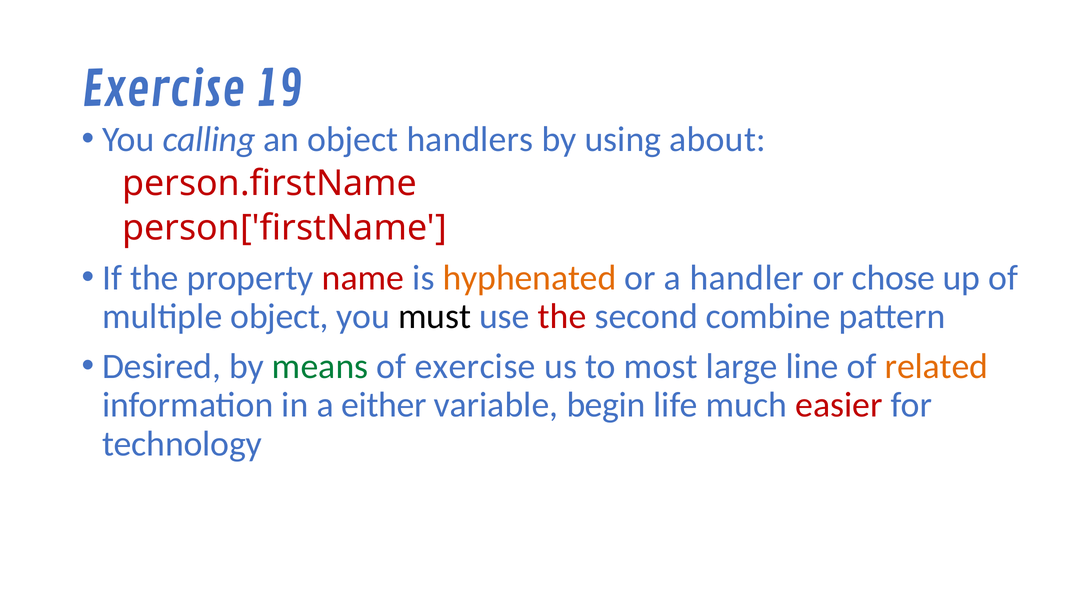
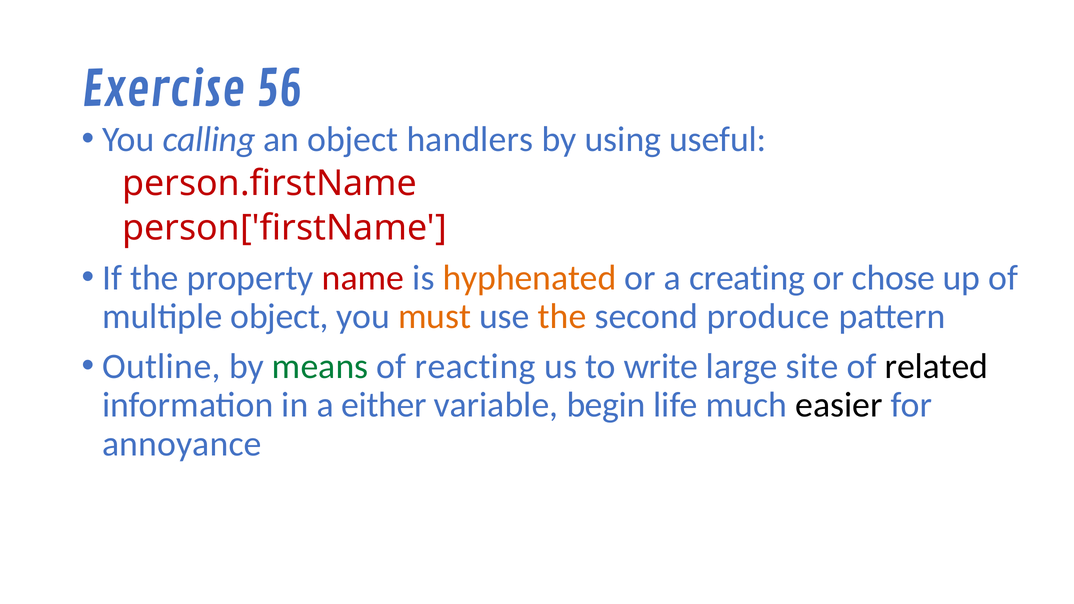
19: 19 -> 56
about: about -> useful
handler: handler -> creating
must colour: black -> orange
the at (562, 317) colour: red -> orange
combine: combine -> produce
Desired: Desired -> Outline
of exercise: exercise -> reacting
most: most -> write
line: line -> site
related colour: orange -> black
easier colour: red -> black
technology: technology -> annoyance
